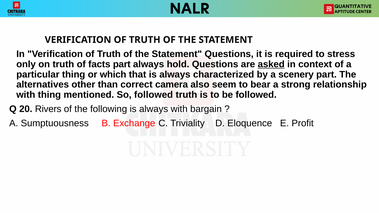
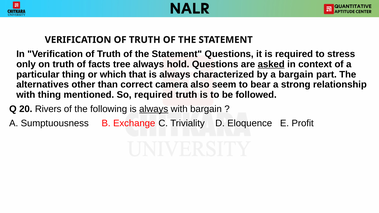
facts part: part -> tree
a scenery: scenery -> bargain
So followed: followed -> required
always at (154, 109) underline: none -> present
